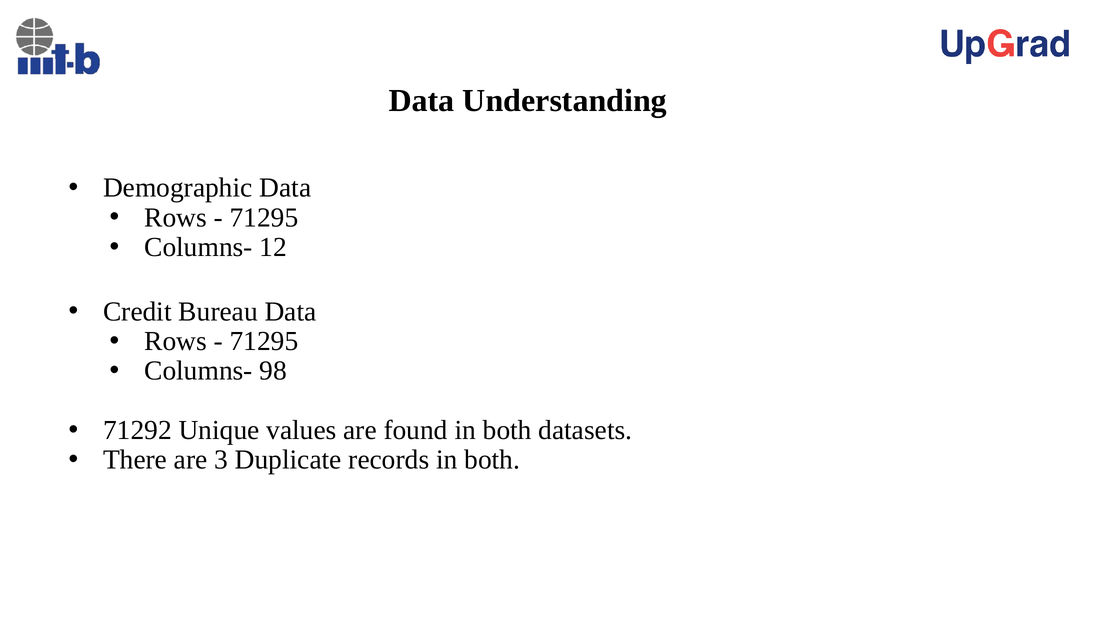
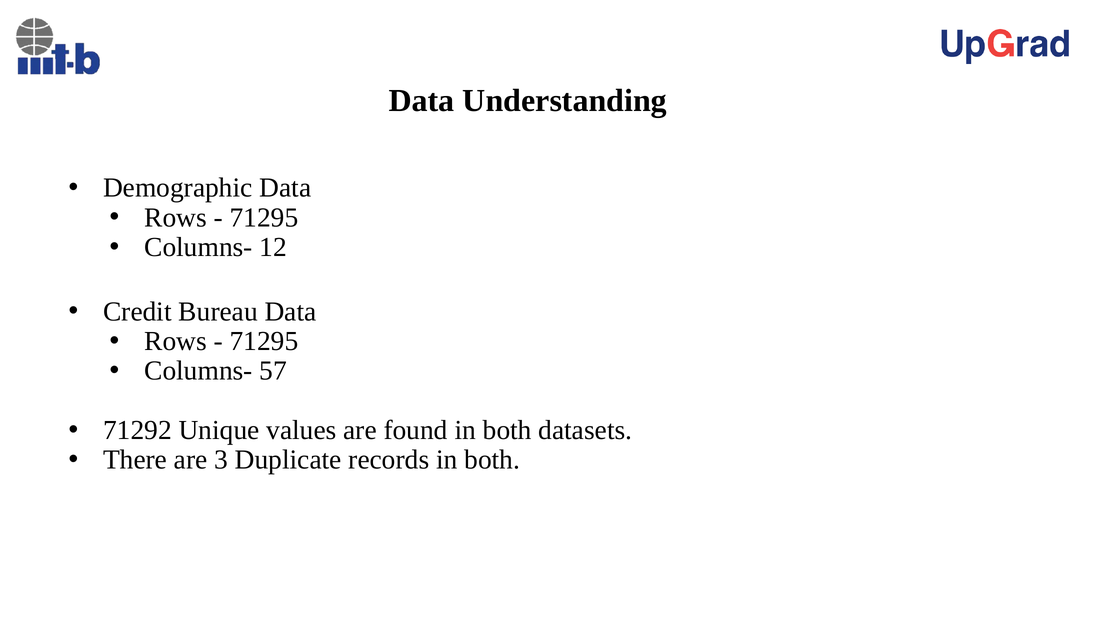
98: 98 -> 57
